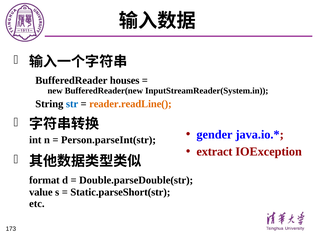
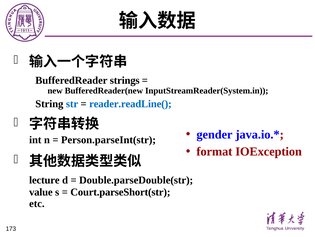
houses: houses -> strings
reader.readLine( colour: orange -> blue
extract: extract -> format
format: format -> lecture
Static.parseShort(str: Static.parseShort(str -> Court.parseShort(str
